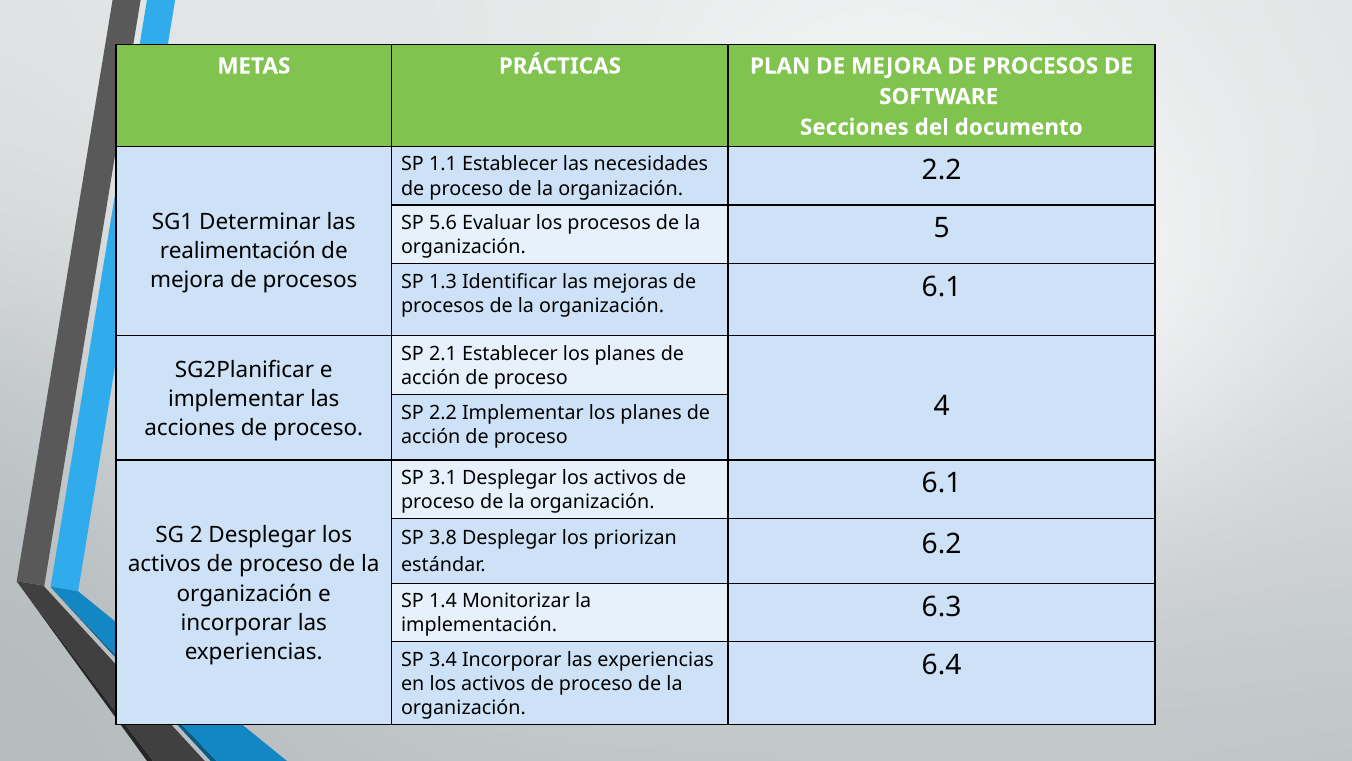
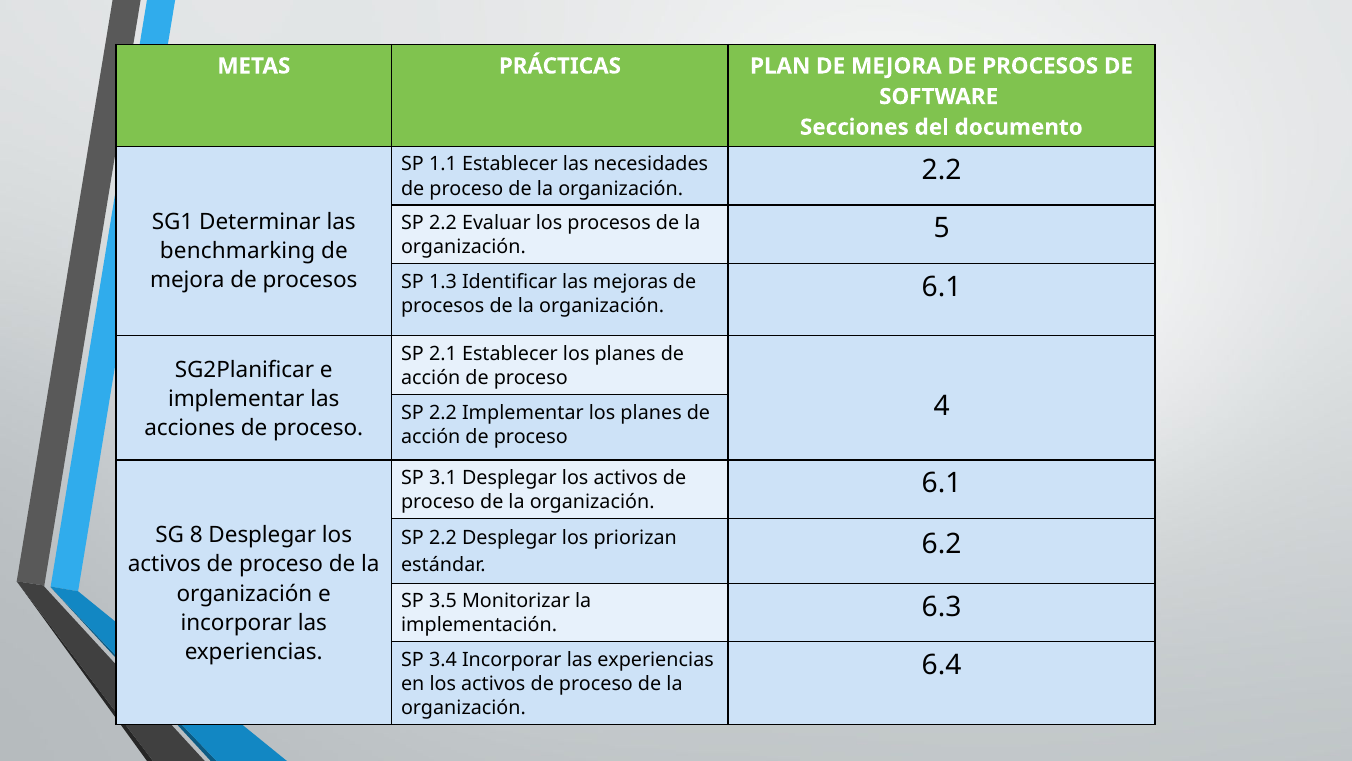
5.6 at (443, 223): 5.6 -> 2.2
realimentación: realimentación -> benchmarking
2: 2 -> 8
3.8 at (443, 538): 3.8 -> 2.2
1.4: 1.4 -> 3.5
